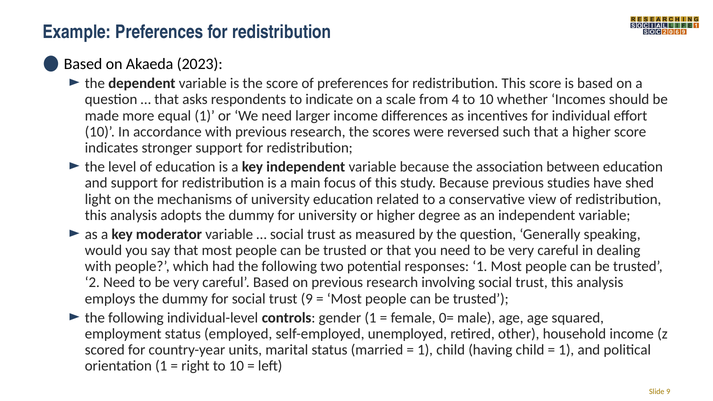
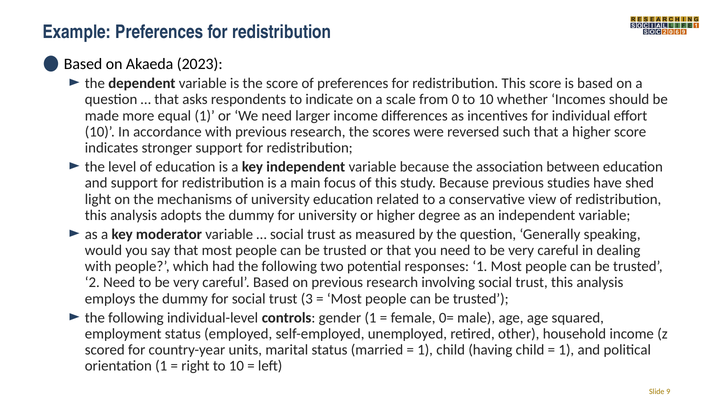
4: 4 -> 0
trust 9: 9 -> 3
